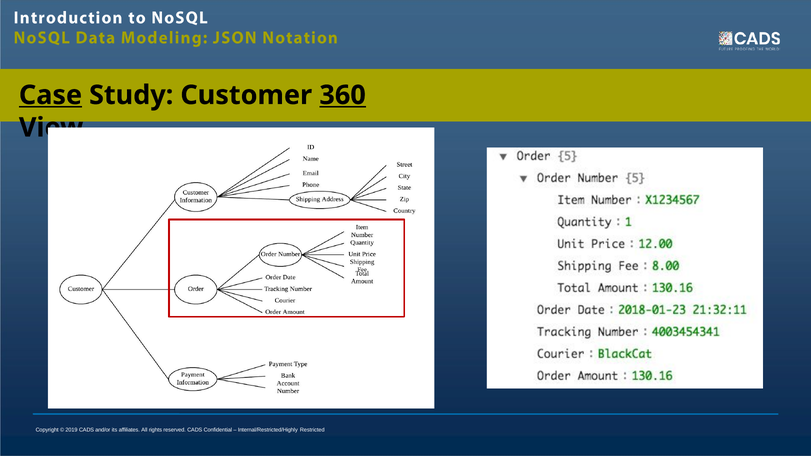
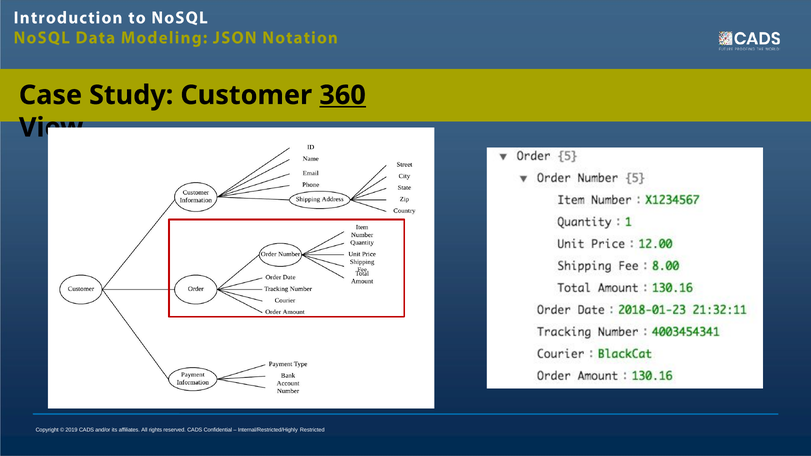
Case underline: present -> none
